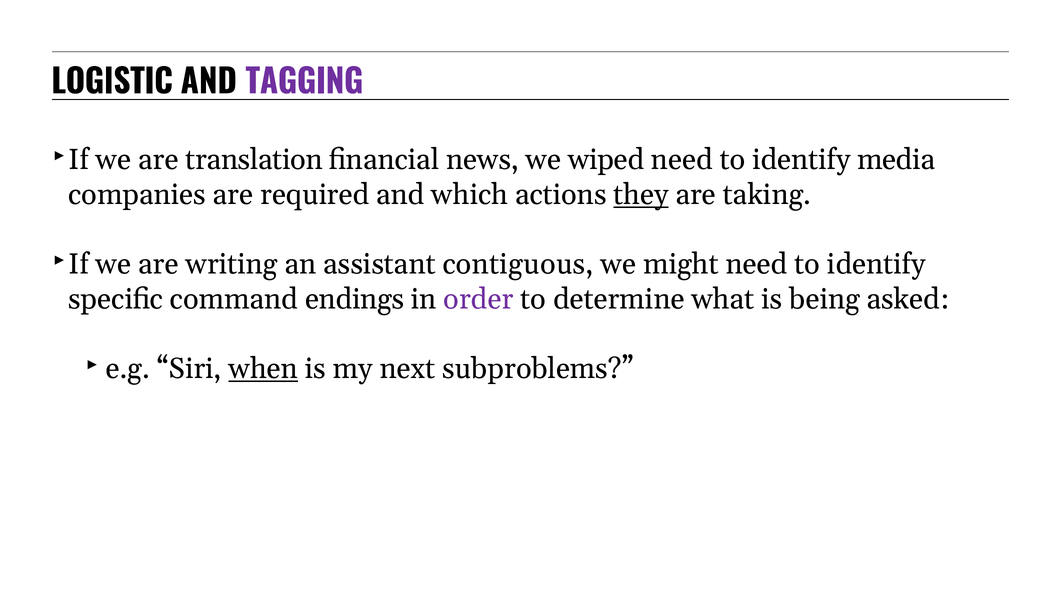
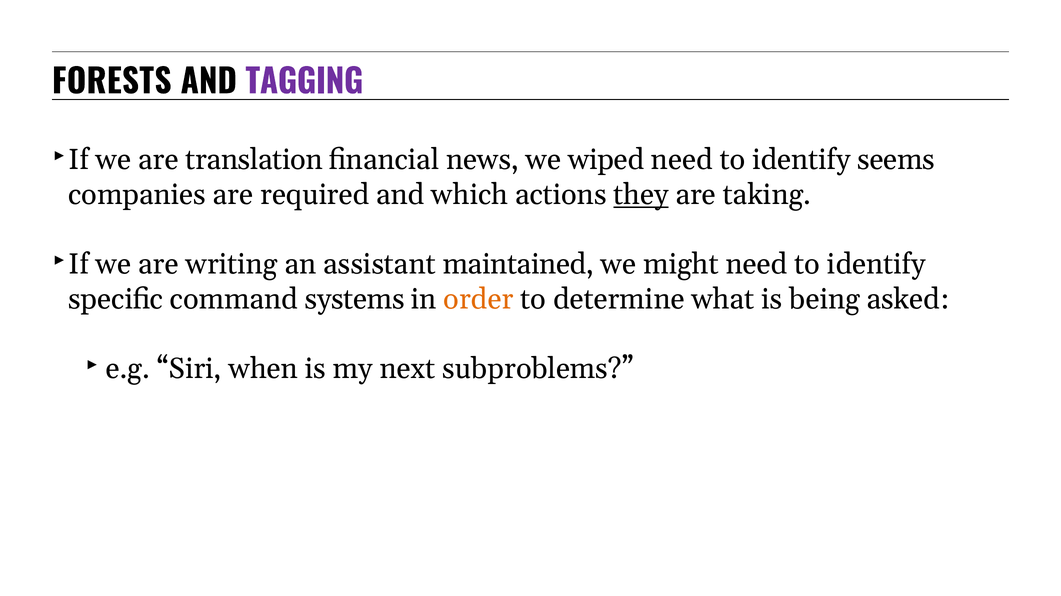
LOGISTIC: LOGISTIC -> FORESTS
media: media -> seems
contiguous: contiguous -> maintained
endings: endings -> systems
order colour: purple -> orange
when underline: present -> none
